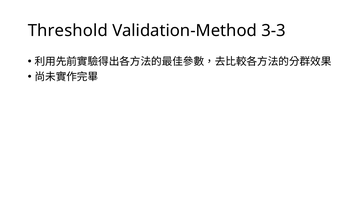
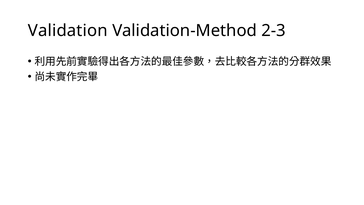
Threshold: Threshold -> Validation
3-3: 3-3 -> 2-3
